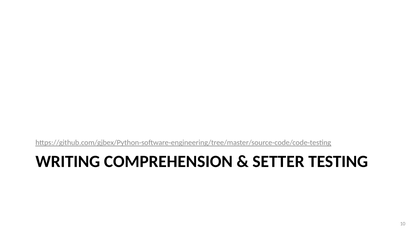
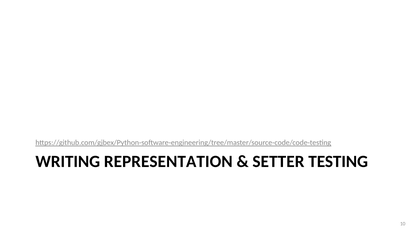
COMPREHENSION: COMPREHENSION -> REPRESENTATION
